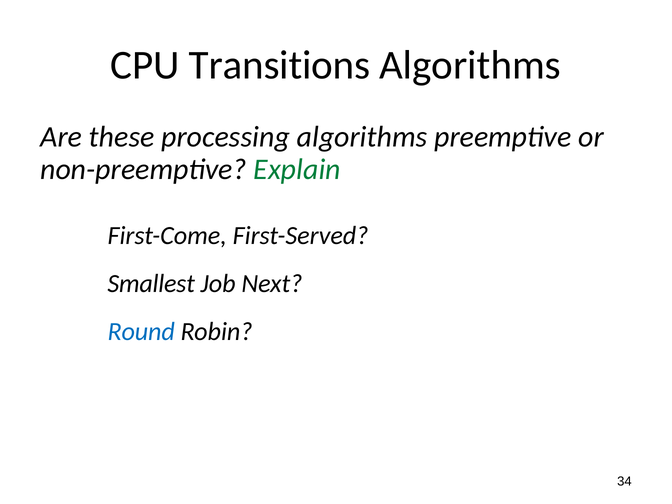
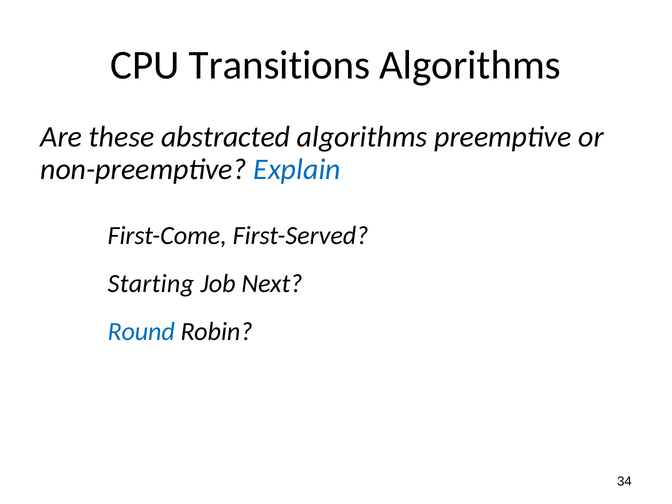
processing: processing -> abstracted
Explain colour: green -> blue
Smallest: Smallest -> Starting
